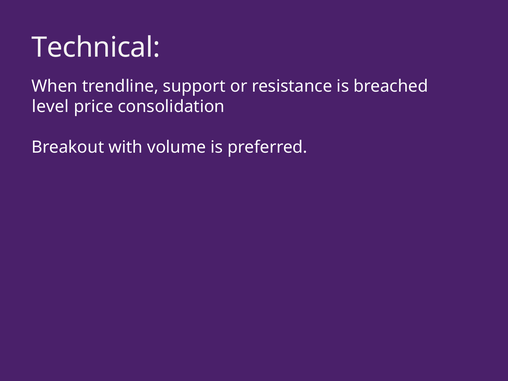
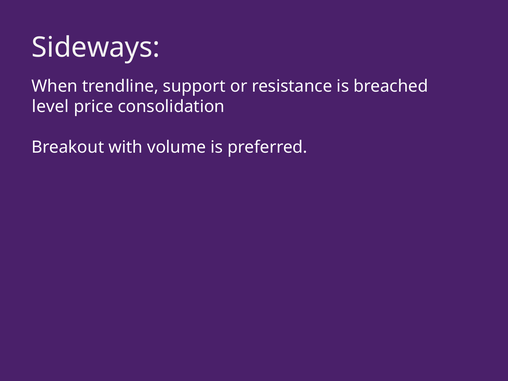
Technical: Technical -> Sideways
